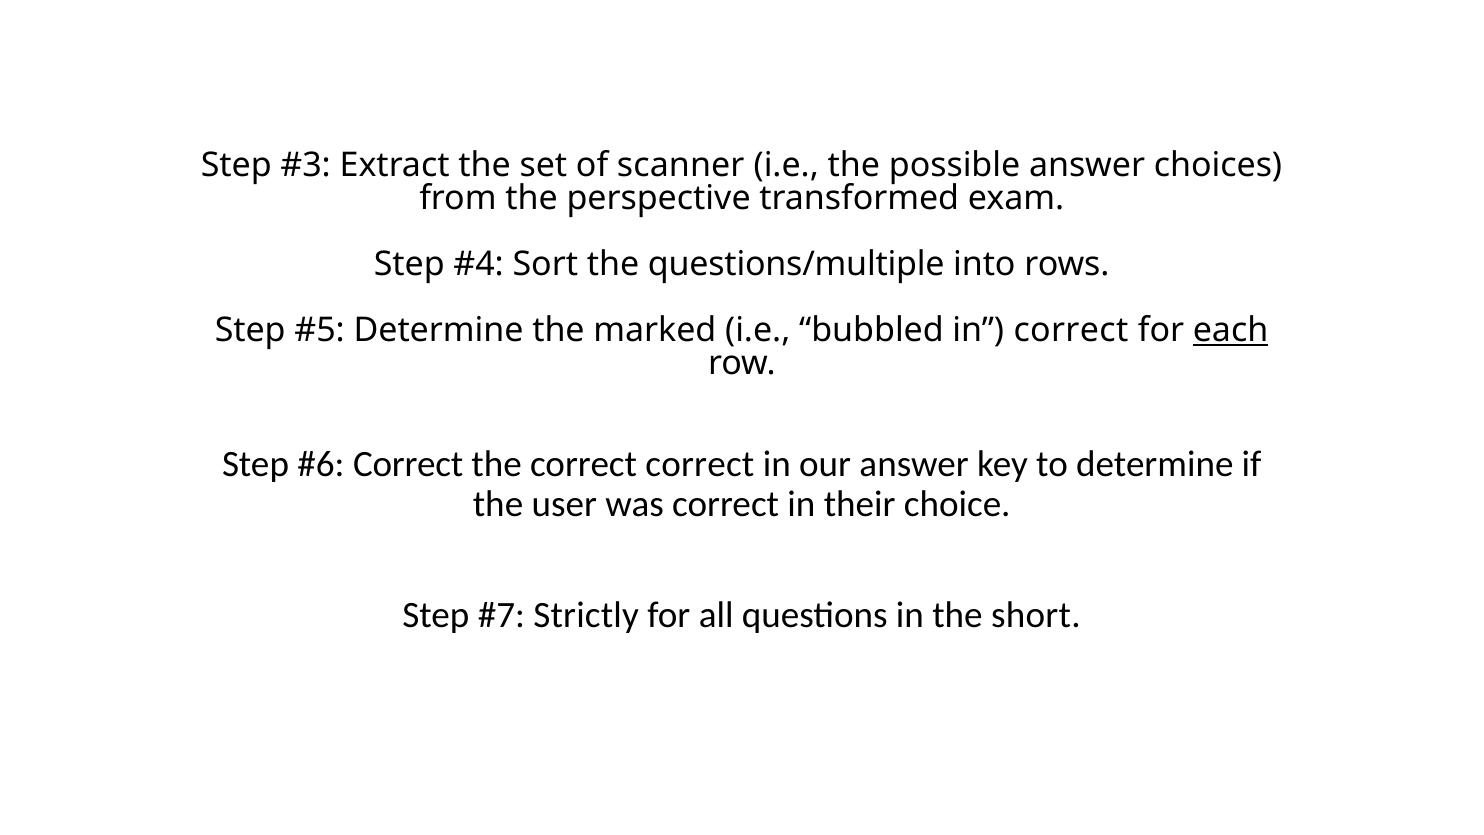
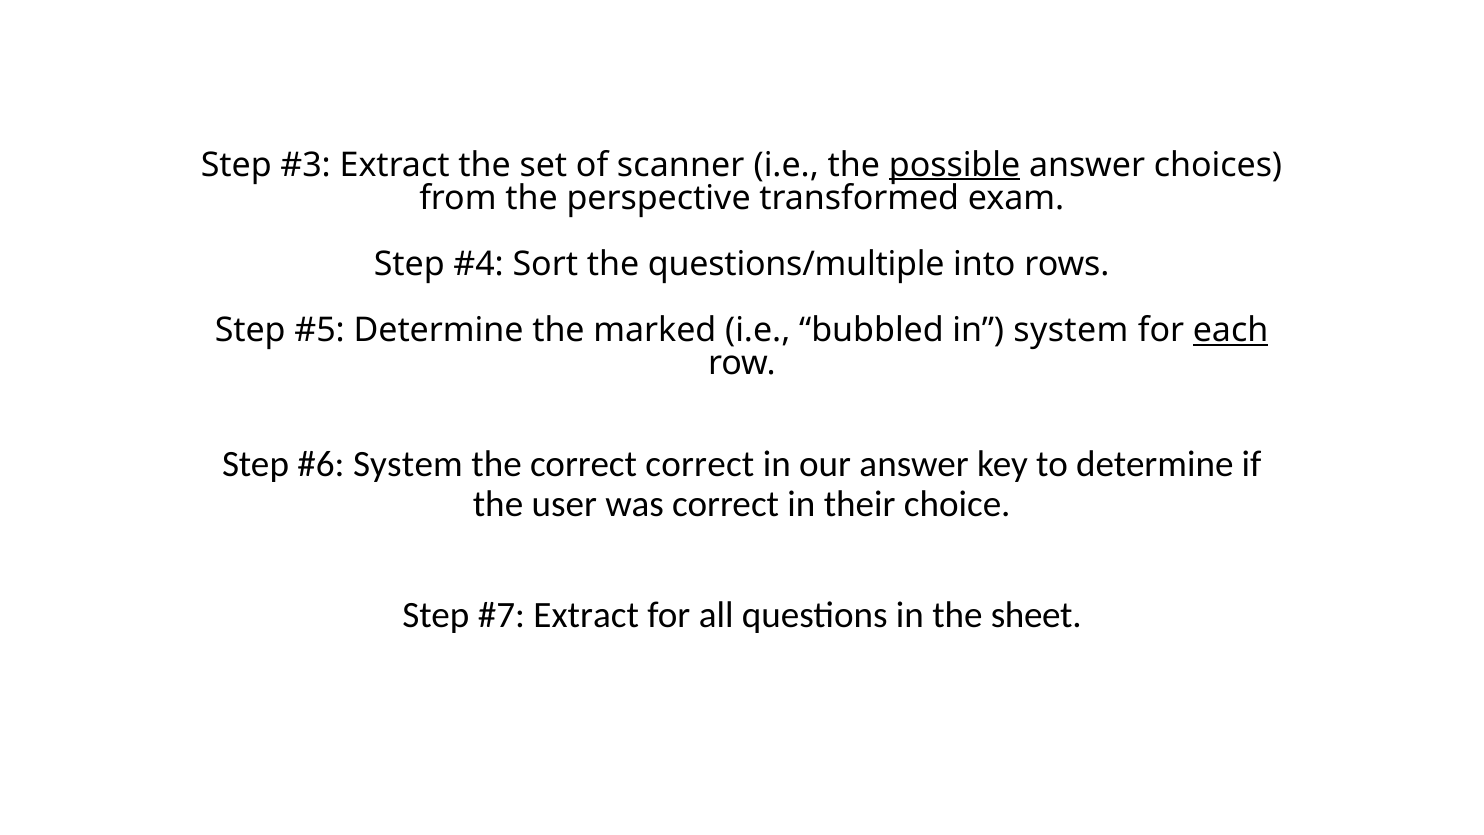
possible underline: none -> present
in correct: correct -> system
Correct at (408, 464): Correct -> System
Strictly at (586, 615): Strictly -> Extract
short: short -> sheet
